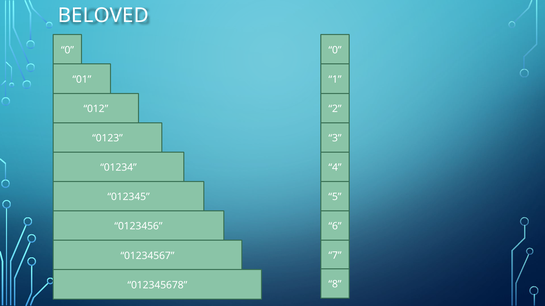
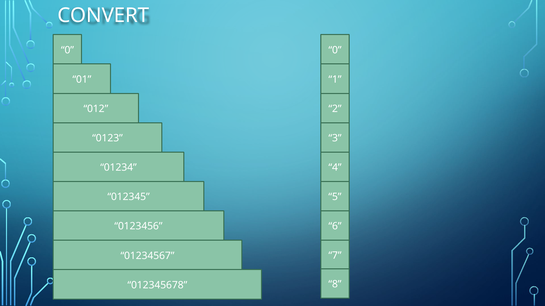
BELOVED: BELOVED -> CONVERT
